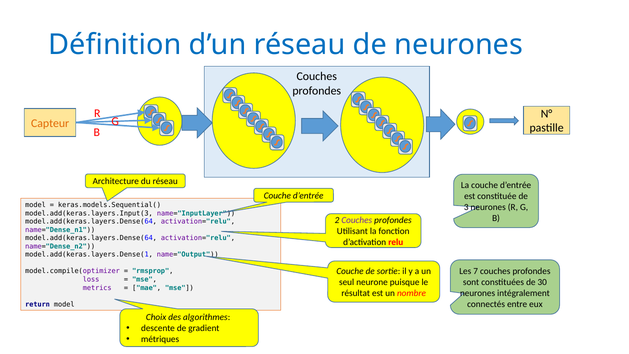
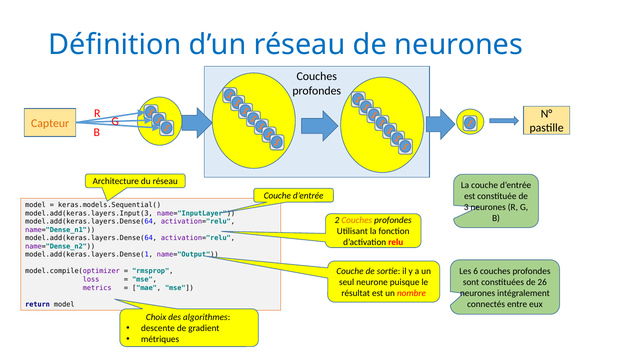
Couches at (357, 220) colour: purple -> orange
7: 7 -> 6
30: 30 -> 26
